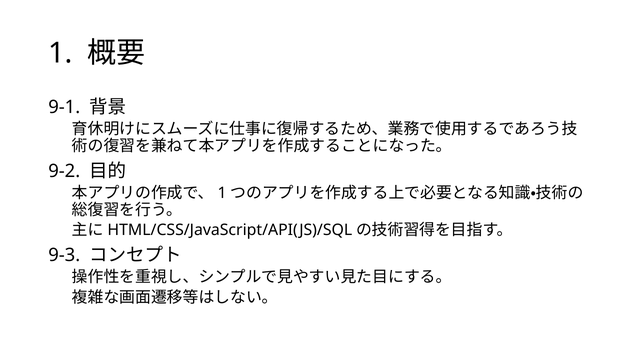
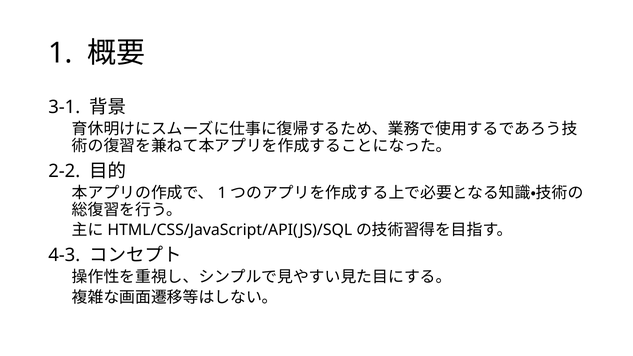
9-1: 9-1 -> 3-1
9-2: 9-2 -> 2-2
9-3: 9-3 -> 4-3
